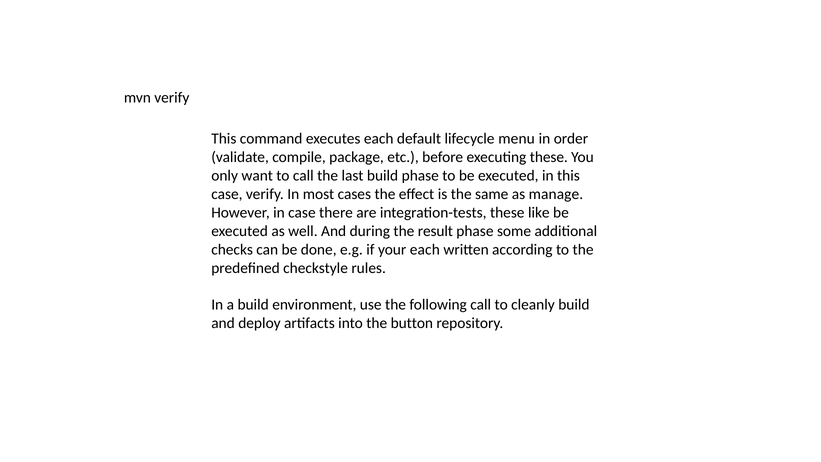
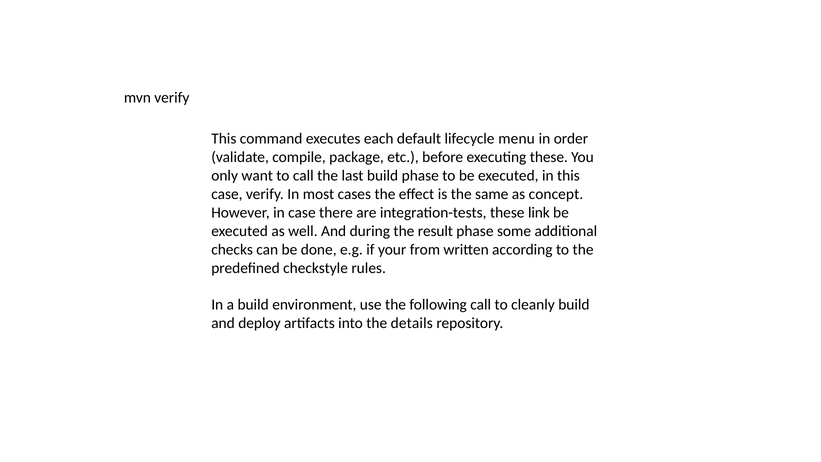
manage: manage -> concept
like: like -> link
your each: each -> from
button: button -> details
